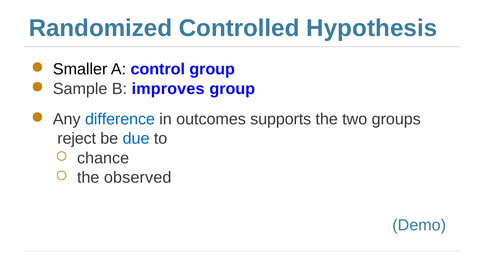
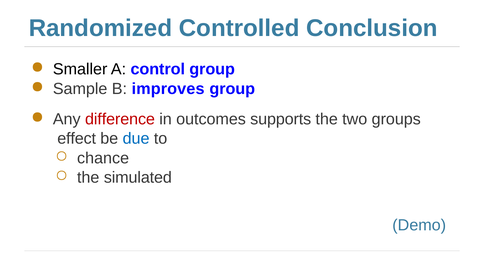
Hypothesis: Hypothesis -> Conclusion
difference colour: blue -> red
reject: reject -> effect
observed: observed -> simulated
